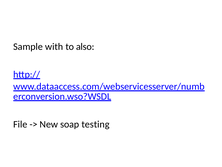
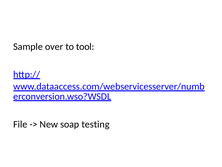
with: with -> over
also: also -> tool
